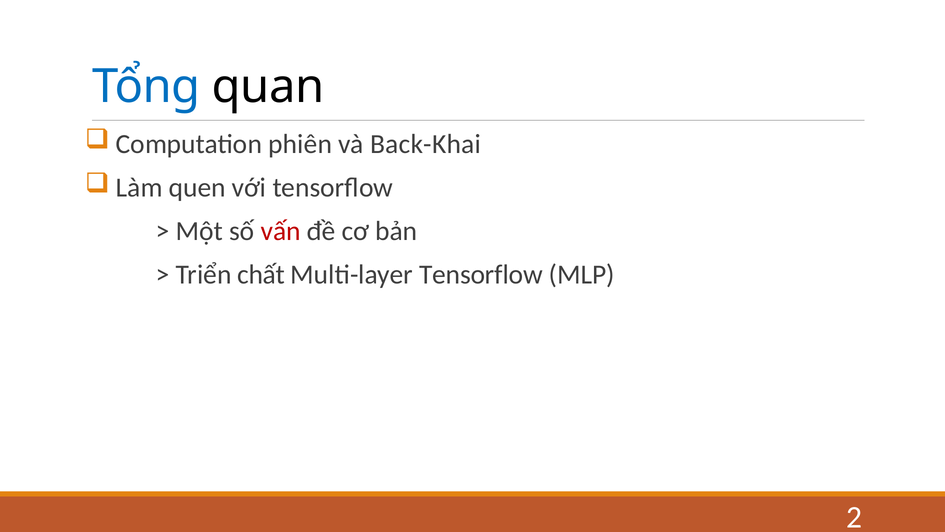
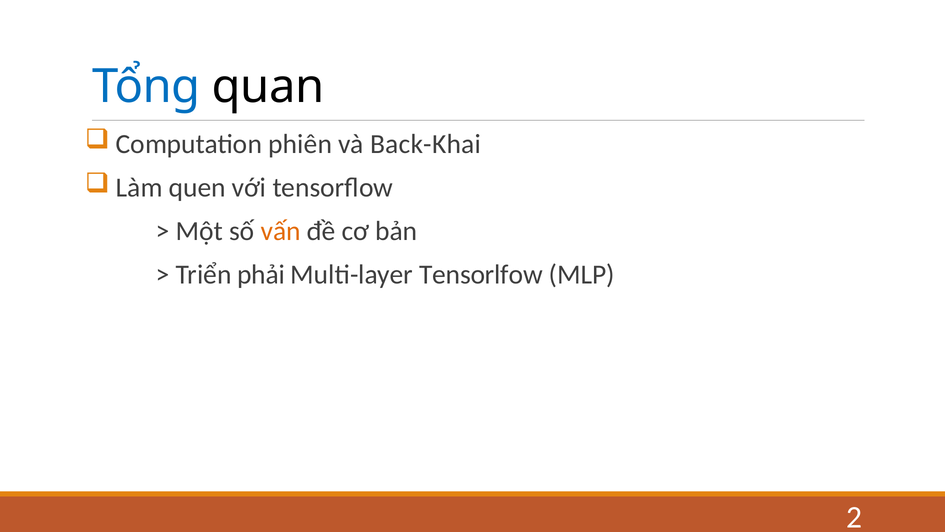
vấn colour: red -> orange
chất: chất -> phải
Multi-layer Tensorflow: Tensorflow -> Tensorlfow
